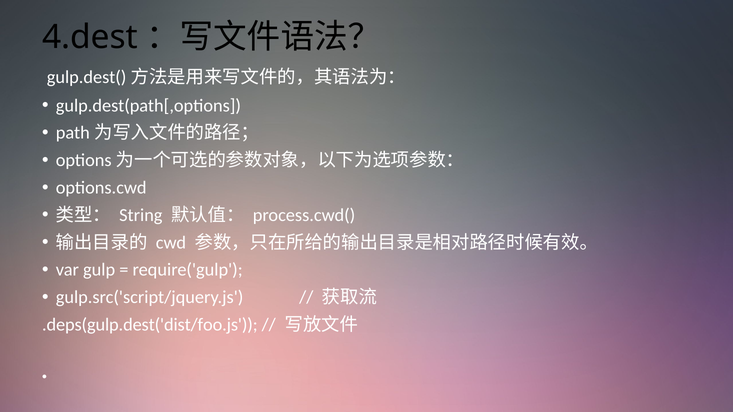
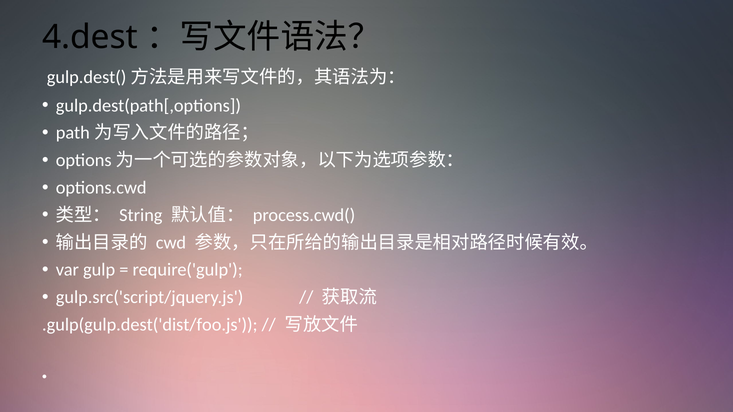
.deps(gulp.dest('dist/foo.js: .deps(gulp.dest('dist/foo.js -> .gulp(gulp.dest('dist/foo.js
